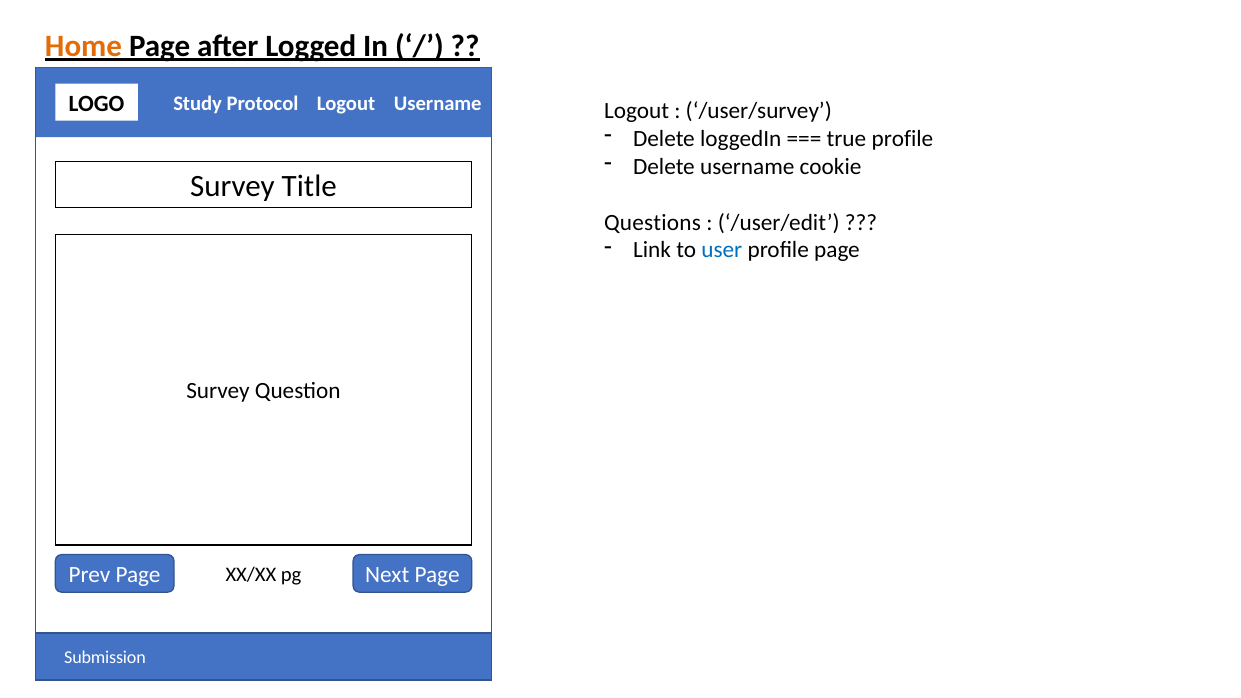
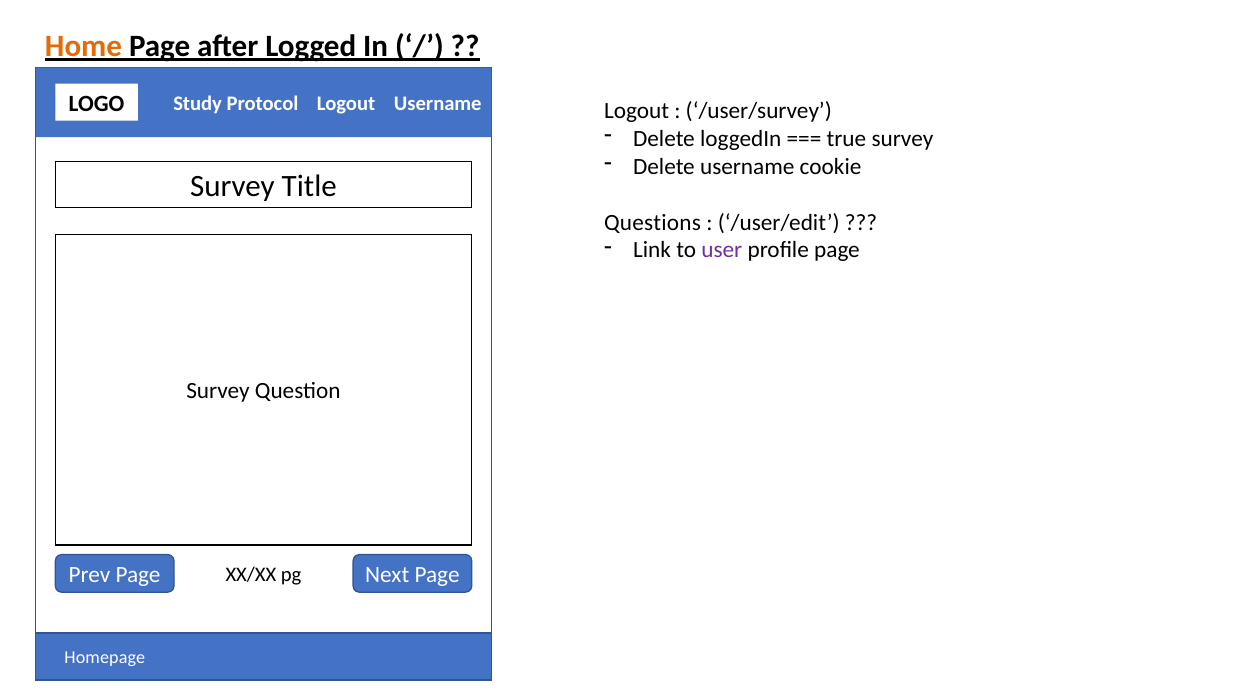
true profile: profile -> survey
user colour: blue -> purple
Submission: Submission -> Homepage
